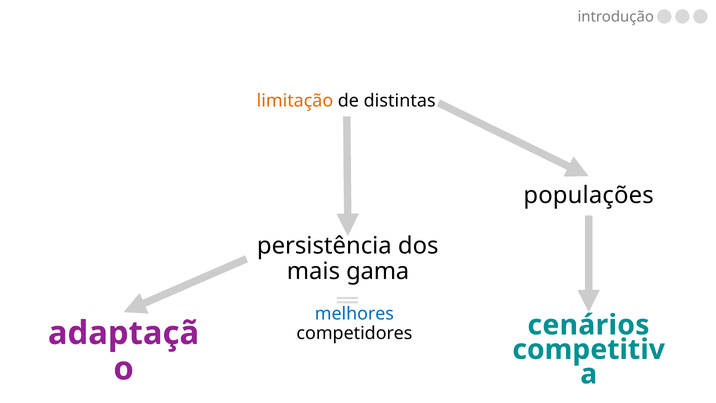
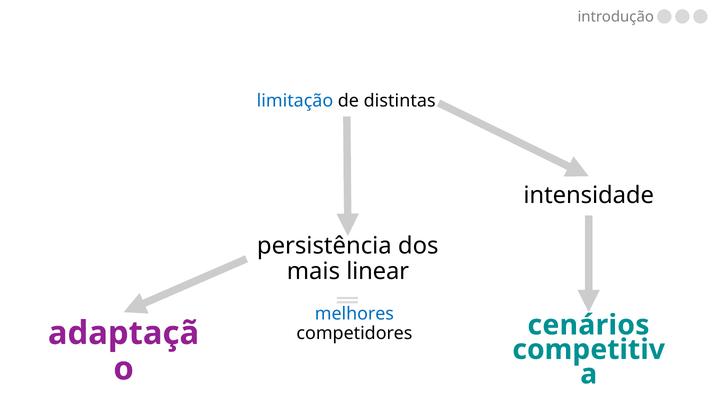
limitação colour: orange -> blue
populações: populações -> intensidade
gama: gama -> linear
